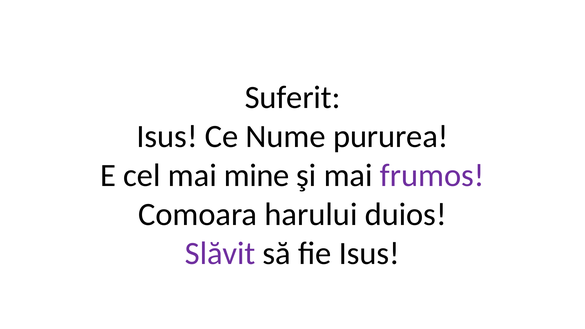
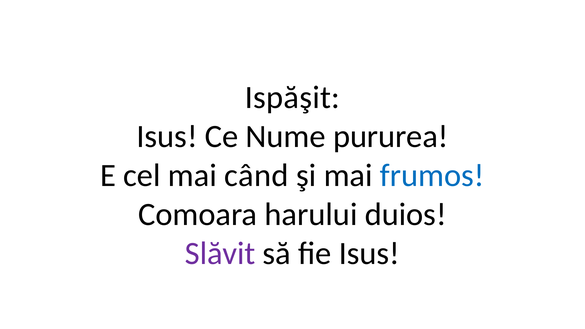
Suferit: Suferit -> Ispăşit
mine: mine -> când
frumos colour: purple -> blue
